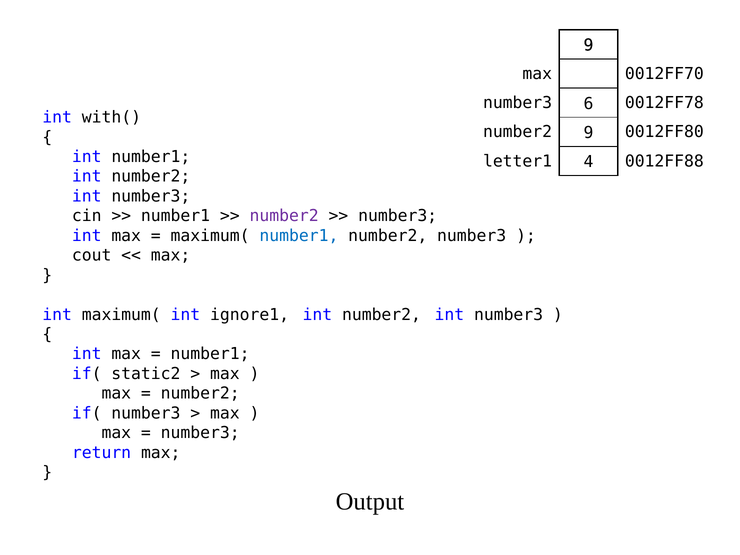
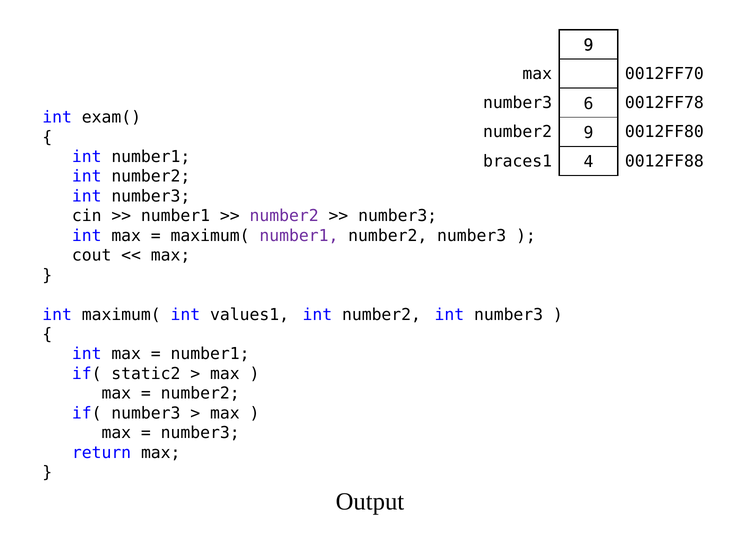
with(: with( -> exam(
letter1: letter1 -> braces1
number1 at (299, 236) colour: blue -> purple
ignore1: ignore1 -> values1
